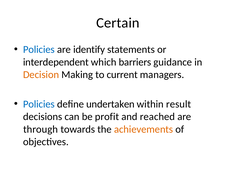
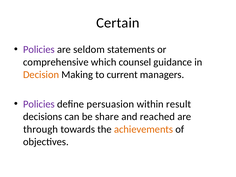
Policies at (39, 50) colour: blue -> purple
identify: identify -> seldom
interdependent: interdependent -> comprehensive
barriers: barriers -> counsel
Policies at (39, 104) colour: blue -> purple
undertaken: undertaken -> persuasion
profit: profit -> share
